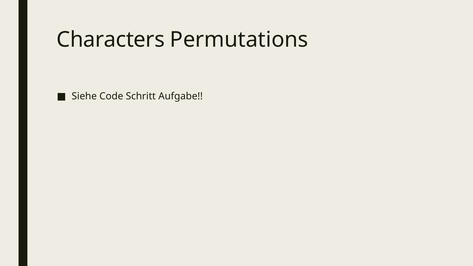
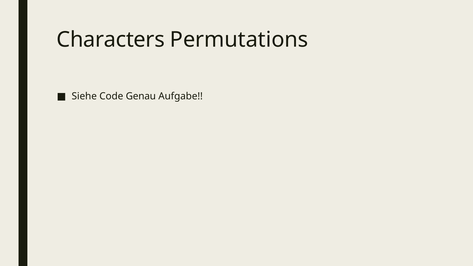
Schritt: Schritt -> Genau
